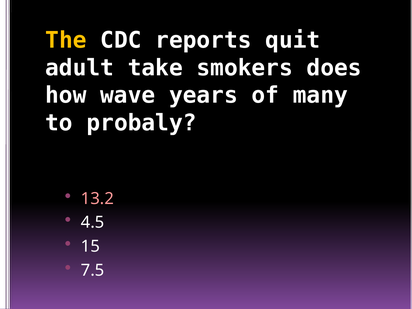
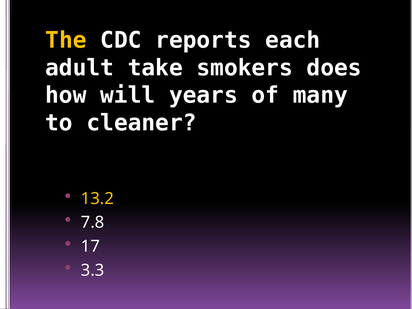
quit: quit -> each
wave: wave -> will
probaly: probaly -> cleaner
13.2 colour: pink -> yellow
4.5: 4.5 -> 7.8
15: 15 -> 17
7.5: 7.5 -> 3.3
